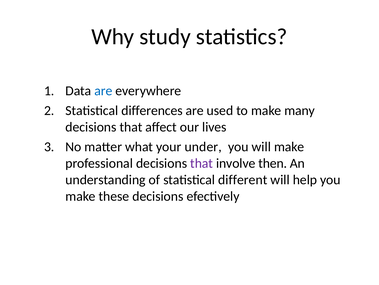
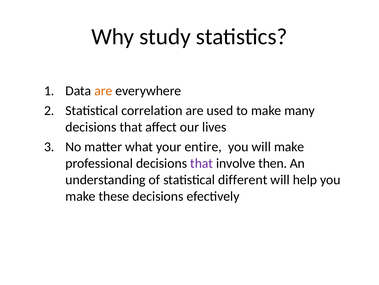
are at (103, 90) colour: blue -> orange
differences: differences -> correlation
under: under -> entire
